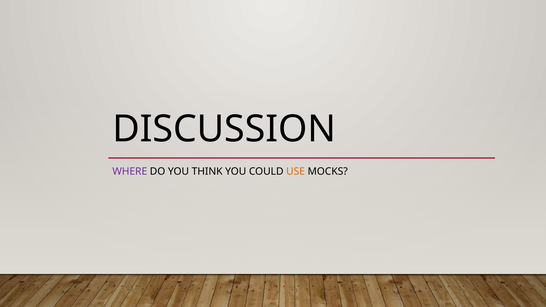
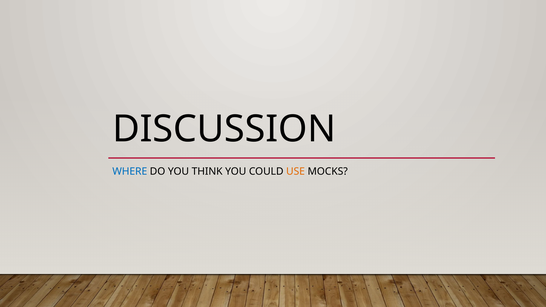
WHERE colour: purple -> blue
